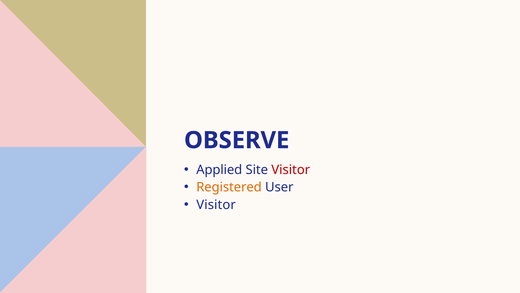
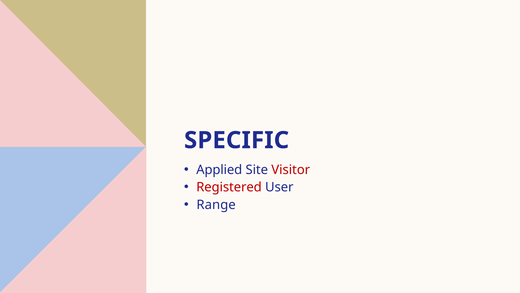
OBSERVE: OBSERVE -> SPECIFIC
Registered colour: orange -> red
Visitor at (216, 205): Visitor -> Range
